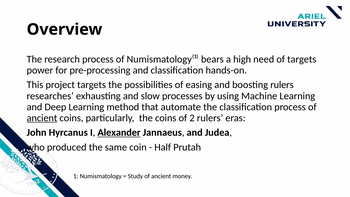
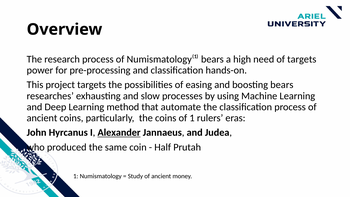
boosting rulers: rulers -> bears
ancient at (42, 118) underline: present -> none
of 2: 2 -> 1
